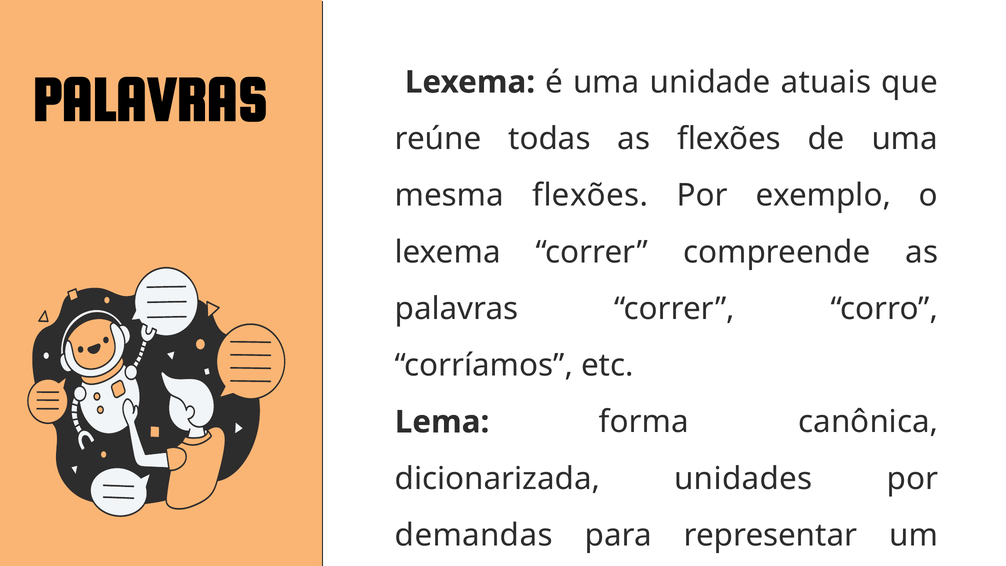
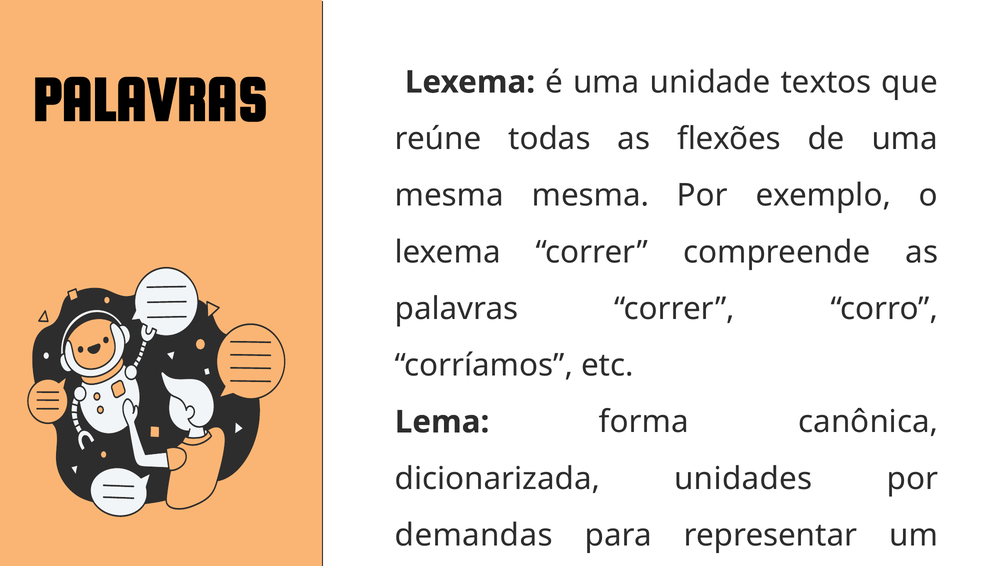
atuais: atuais -> textos
mesma flexões: flexões -> mesma
